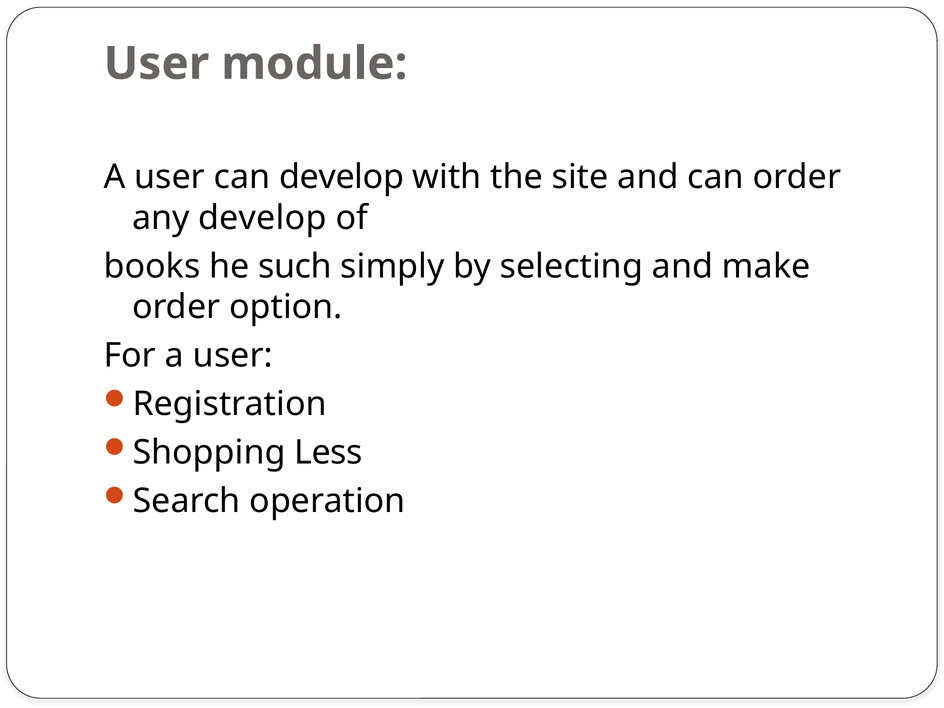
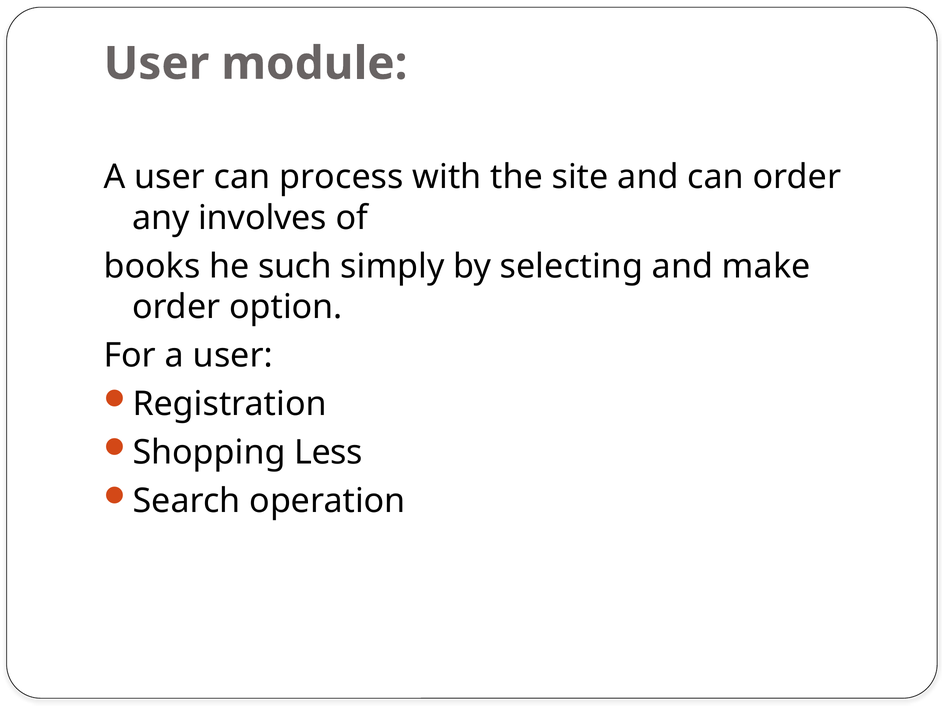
can develop: develop -> process
any develop: develop -> involves
